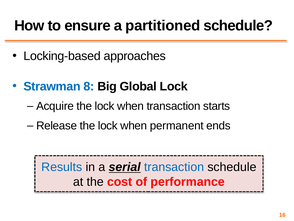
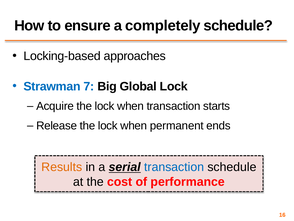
partitioned: partitioned -> completely
8: 8 -> 7
Results colour: blue -> orange
